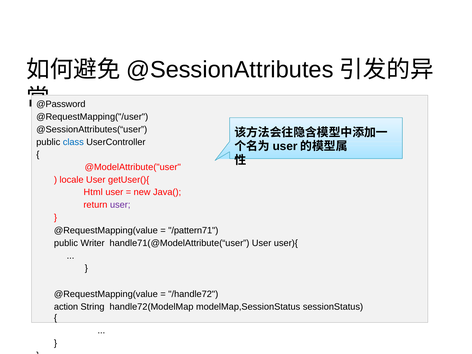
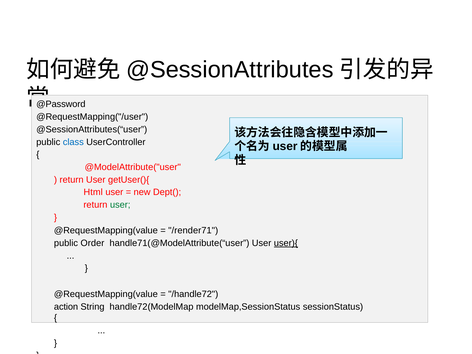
locale at (72, 180): locale -> return
Java(: Java( -> Dept(
user at (120, 205) colour: purple -> green
/pattern71: /pattern71 -> /render71
Writer: Writer -> Order
user){ underline: none -> present
